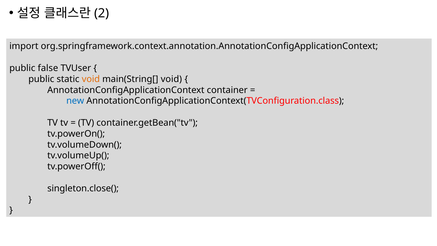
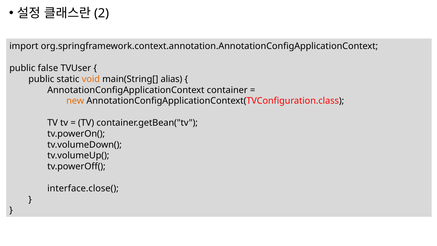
main(String[ void: void -> alias
new colour: blue -> orange
singleton.close(: singleton.close( -> interface.close(
